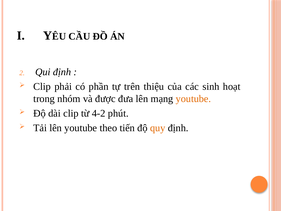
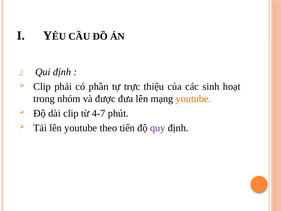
trên: trên -> trực
4-2: 4-2 -> 4-7
quy colour: orange -> purple
